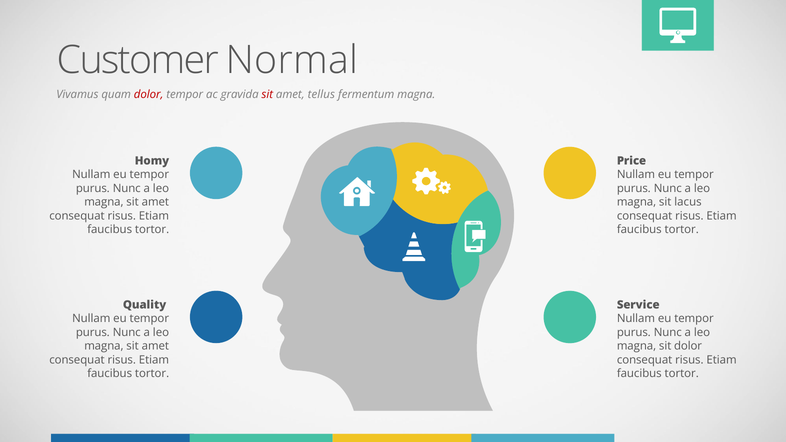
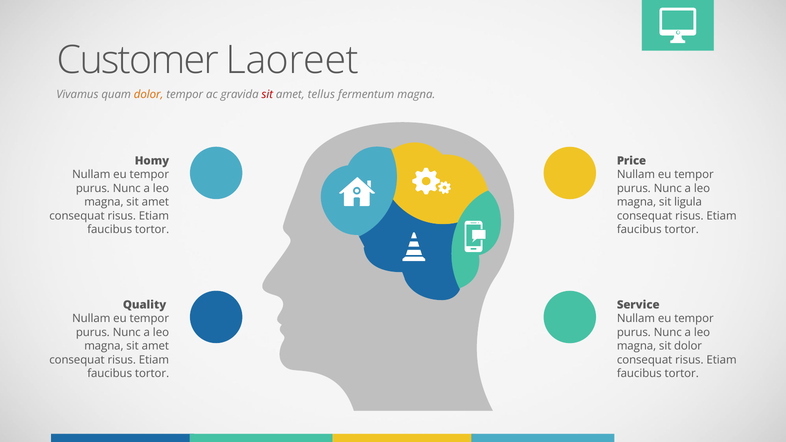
Normal: Normal -> Laoreet
dolor at (149, 95) colour: red -> orange
lacus: lacus -> ligula
